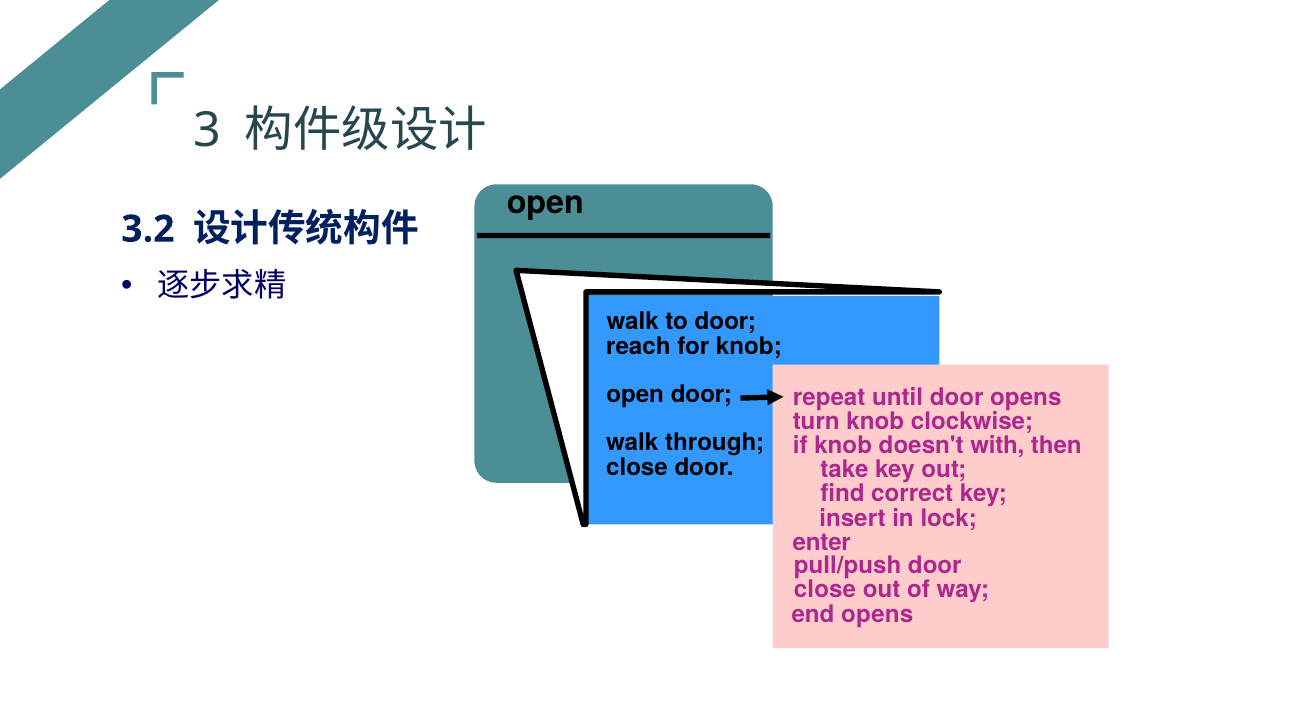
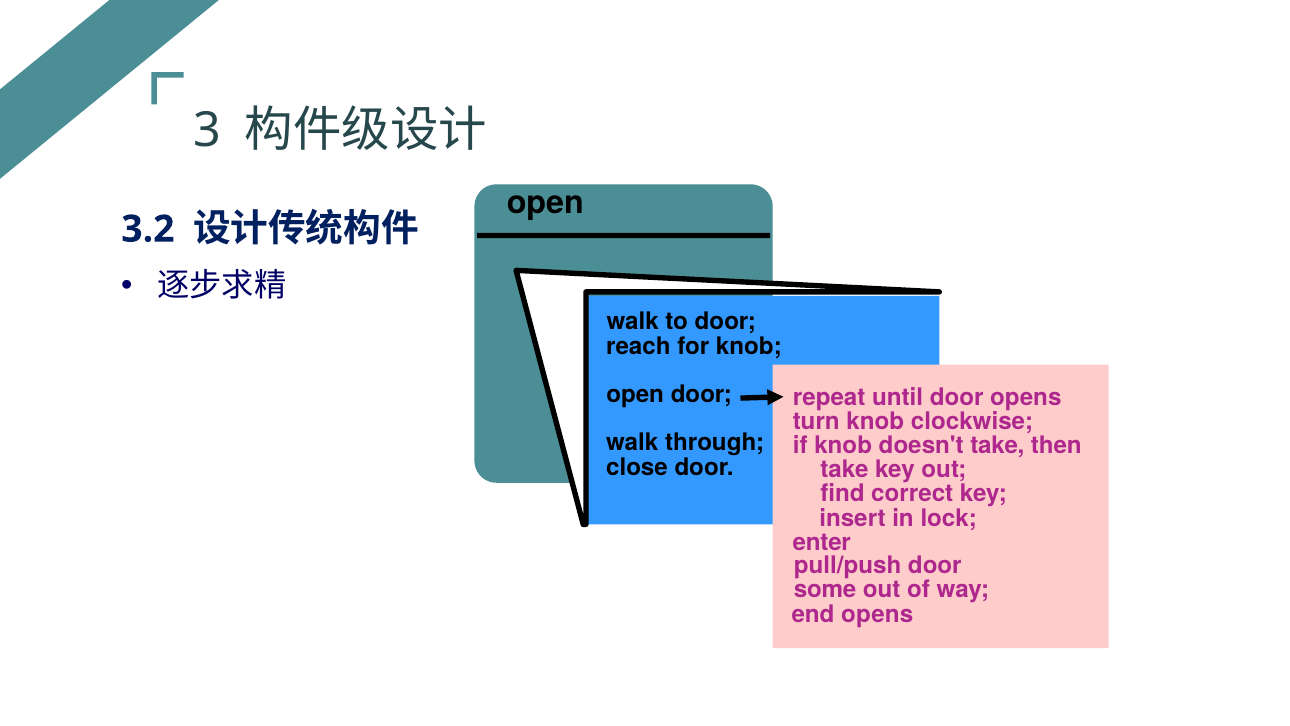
with at (997, 445): with -> take
close at (825, 589): close -> some
